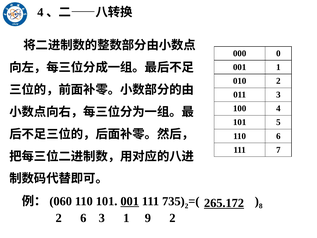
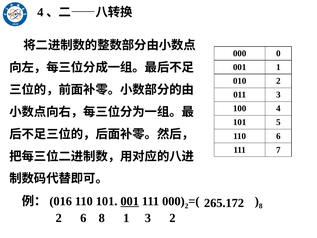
060: 060 -> 016
111 735: 735 -> 000
265.172 underline: present -> none
6 3: 3 -> 8
1 9: 9 -> 3
